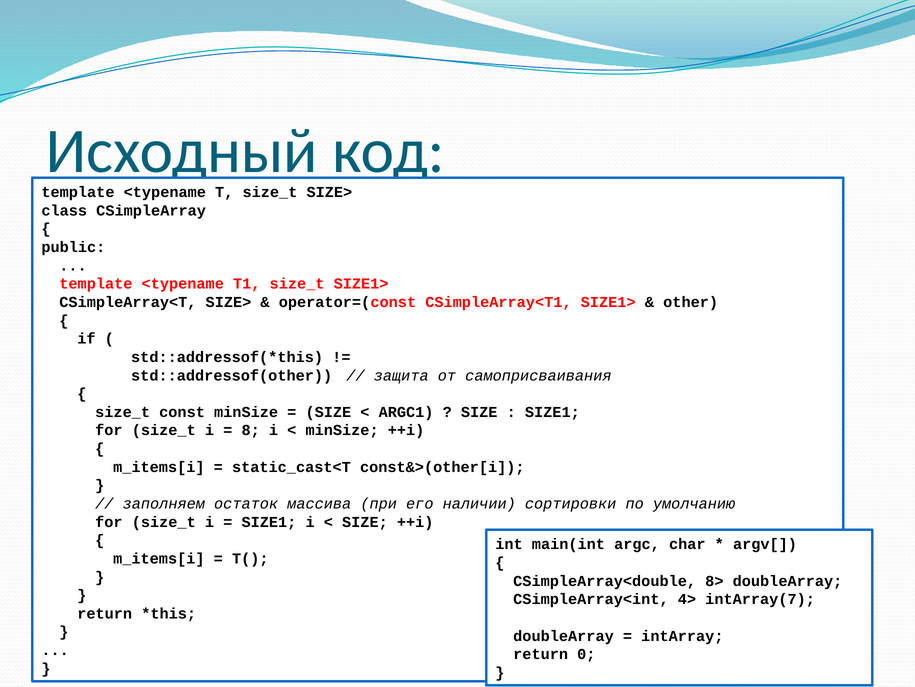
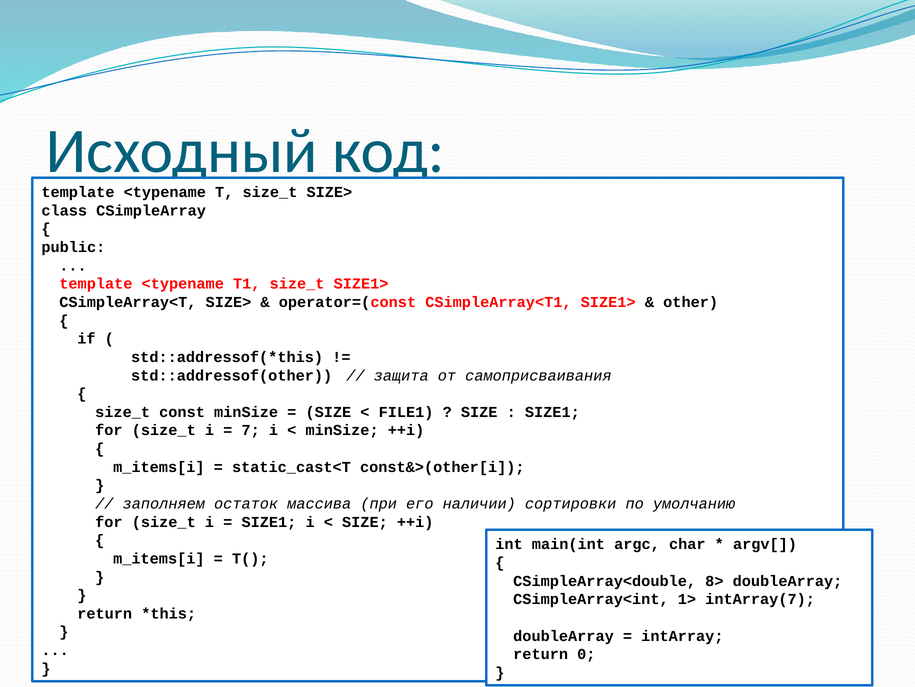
ARGC1: ARGC1 -> FILE1
8: 8 -> 7
4>: 4> -> 1>
